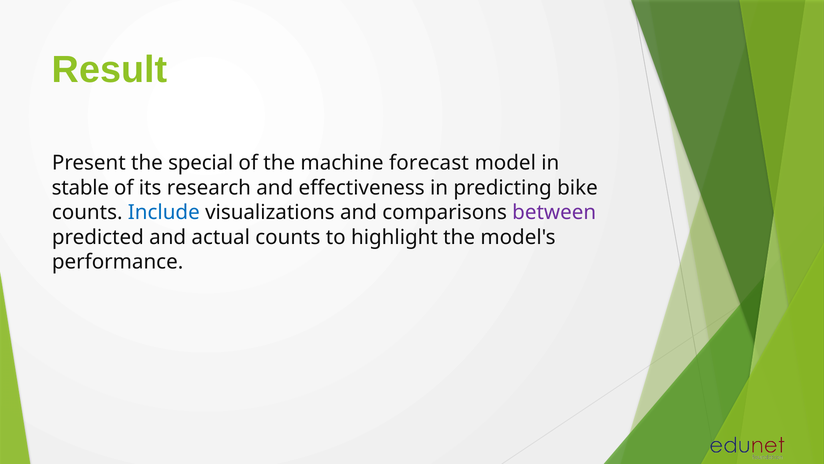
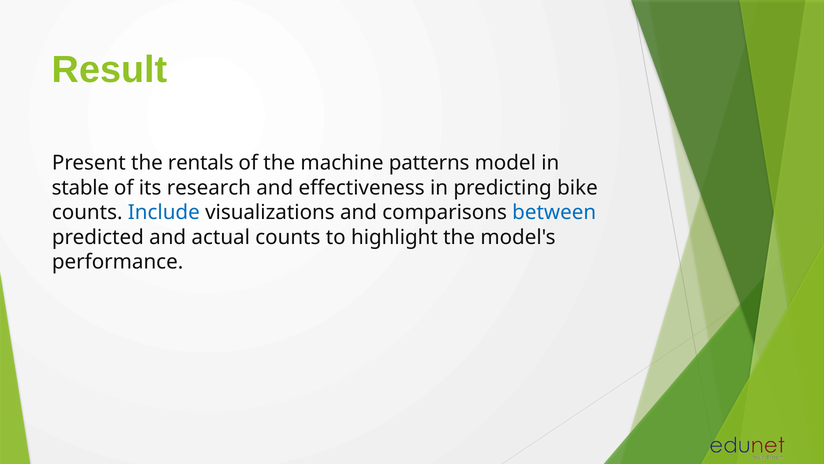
special: special -> rentals
forecast: forecast -> patterns
between colour: purple -> blue
